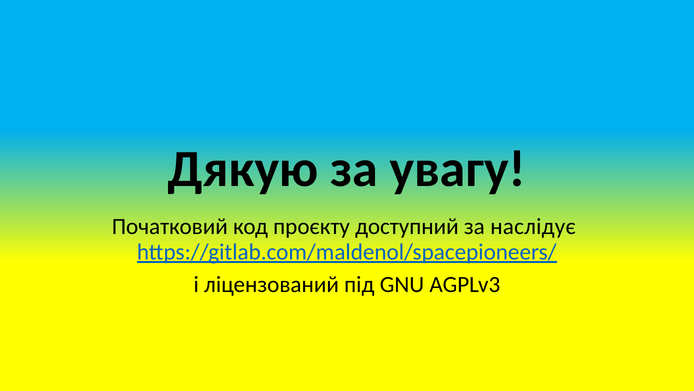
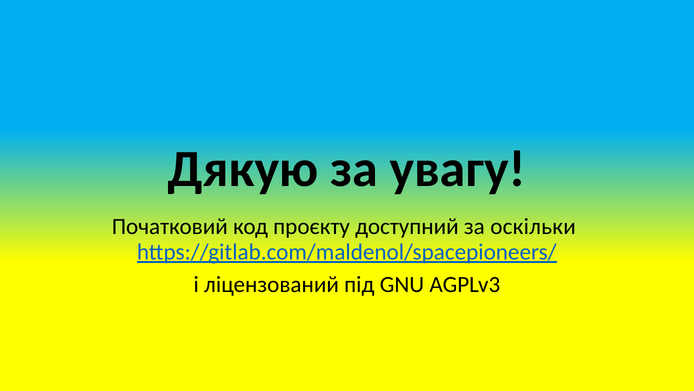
наслідує: наслідує -> оскільки
